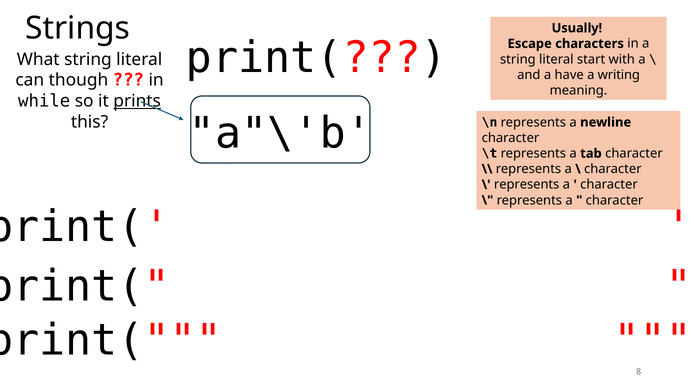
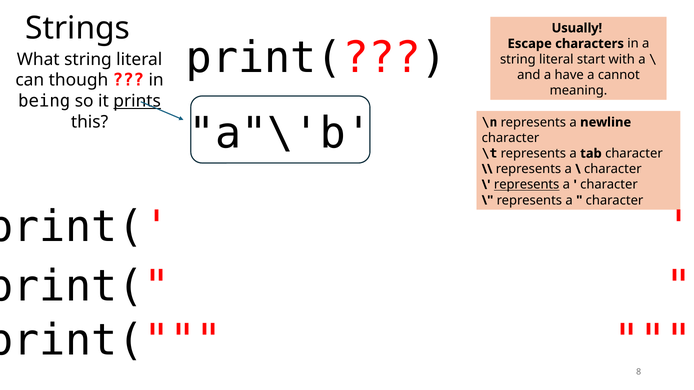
writing: writing -> cannot
while: while -> being
represents at (527, 185) underline: none -> present
